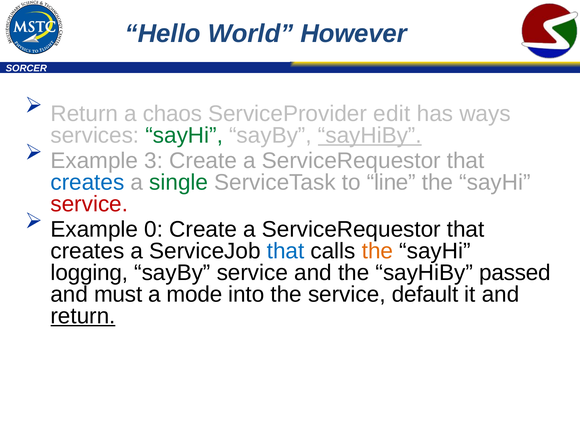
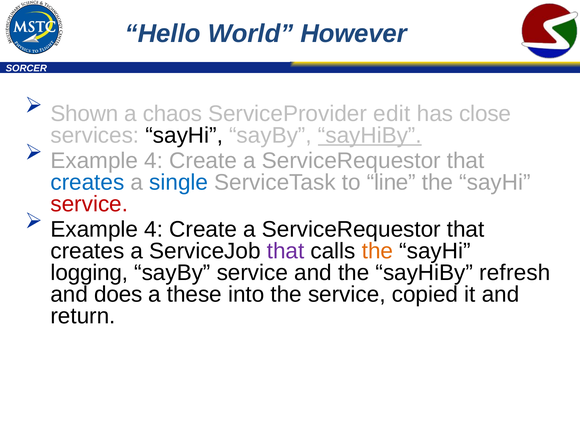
Return at (84, 114): Return -> Shown
ways: ways -> close
sayHi at (184, 135) colour: green -> black
3 at (154, 161): 3 -> 4
single colour: green -> blue
0 at (154, 229): 0 -> 4
that at (286, 251) colour: blue -> purple
passed: passed -> refresh
must: must -> does
mode: mode -> these
default: default -> copied
return at (83, 316) underline: present -> none
